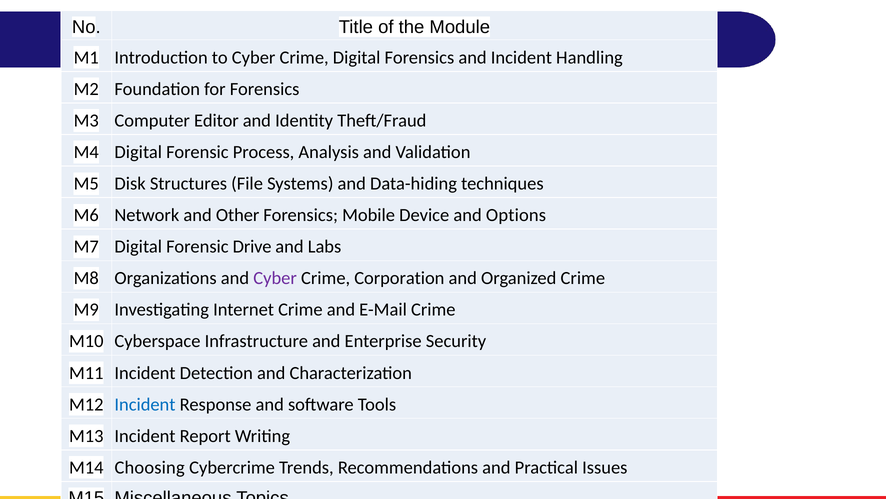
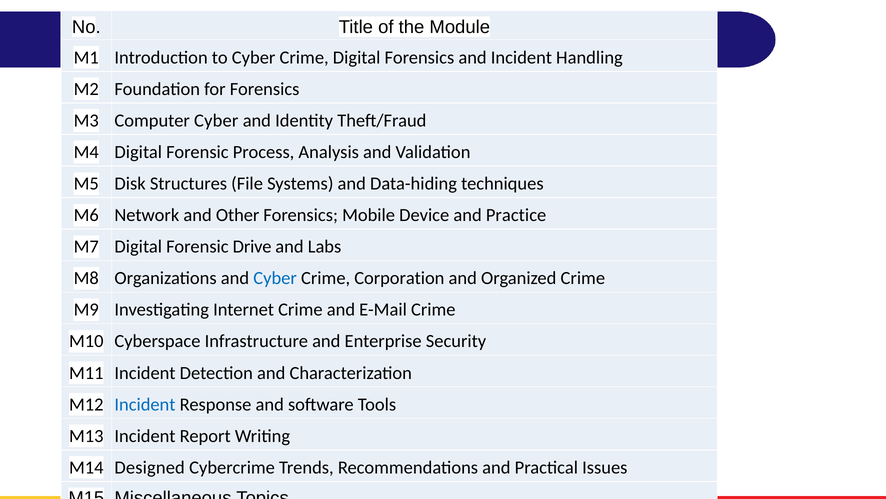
Computer Editor: Editor -> Cyber
Options: Options -> Practice
Cyber at (275, 278) colour: purple -> blue
Choosing: Choosing -> Designed
